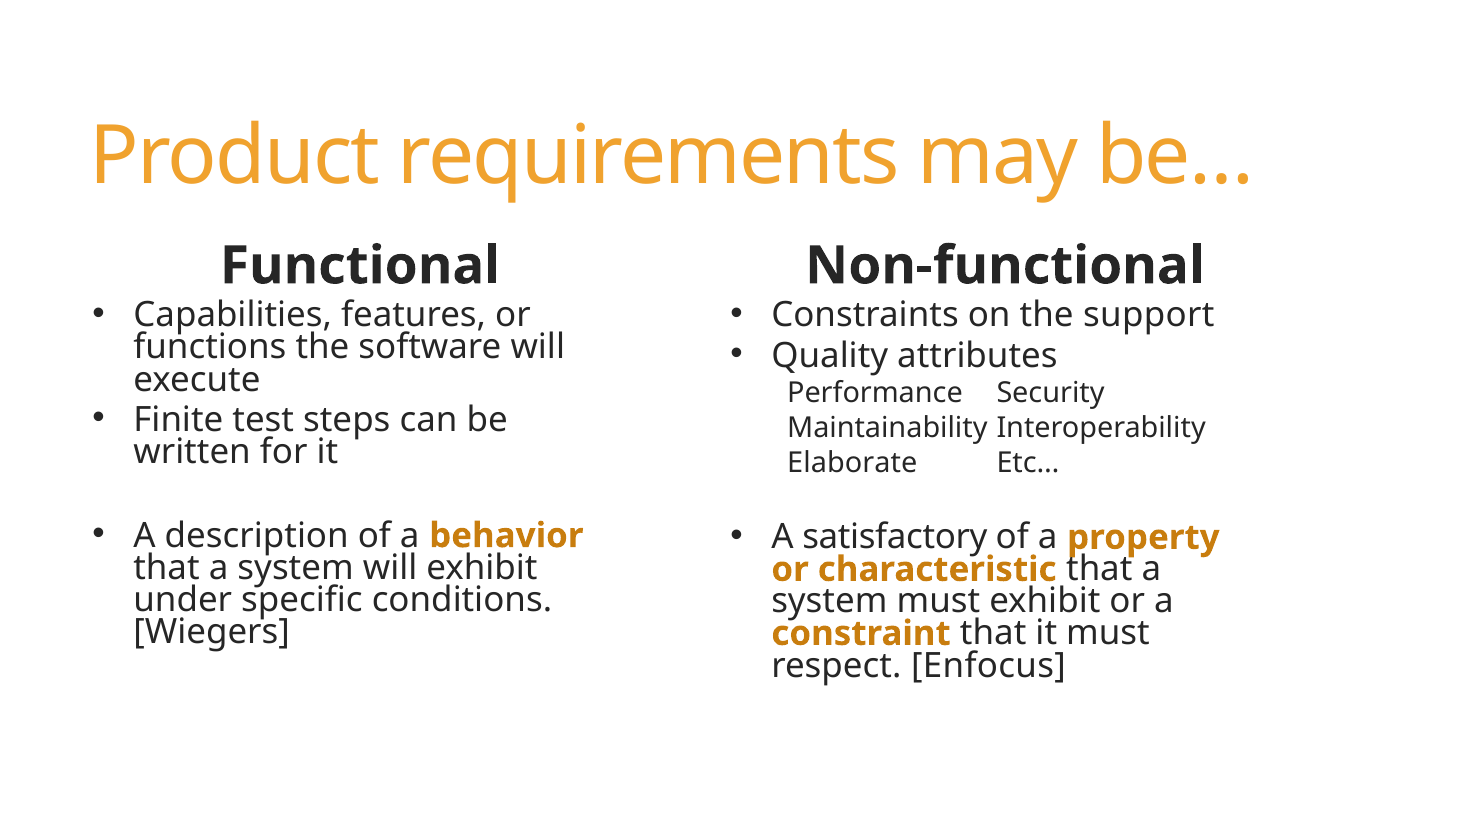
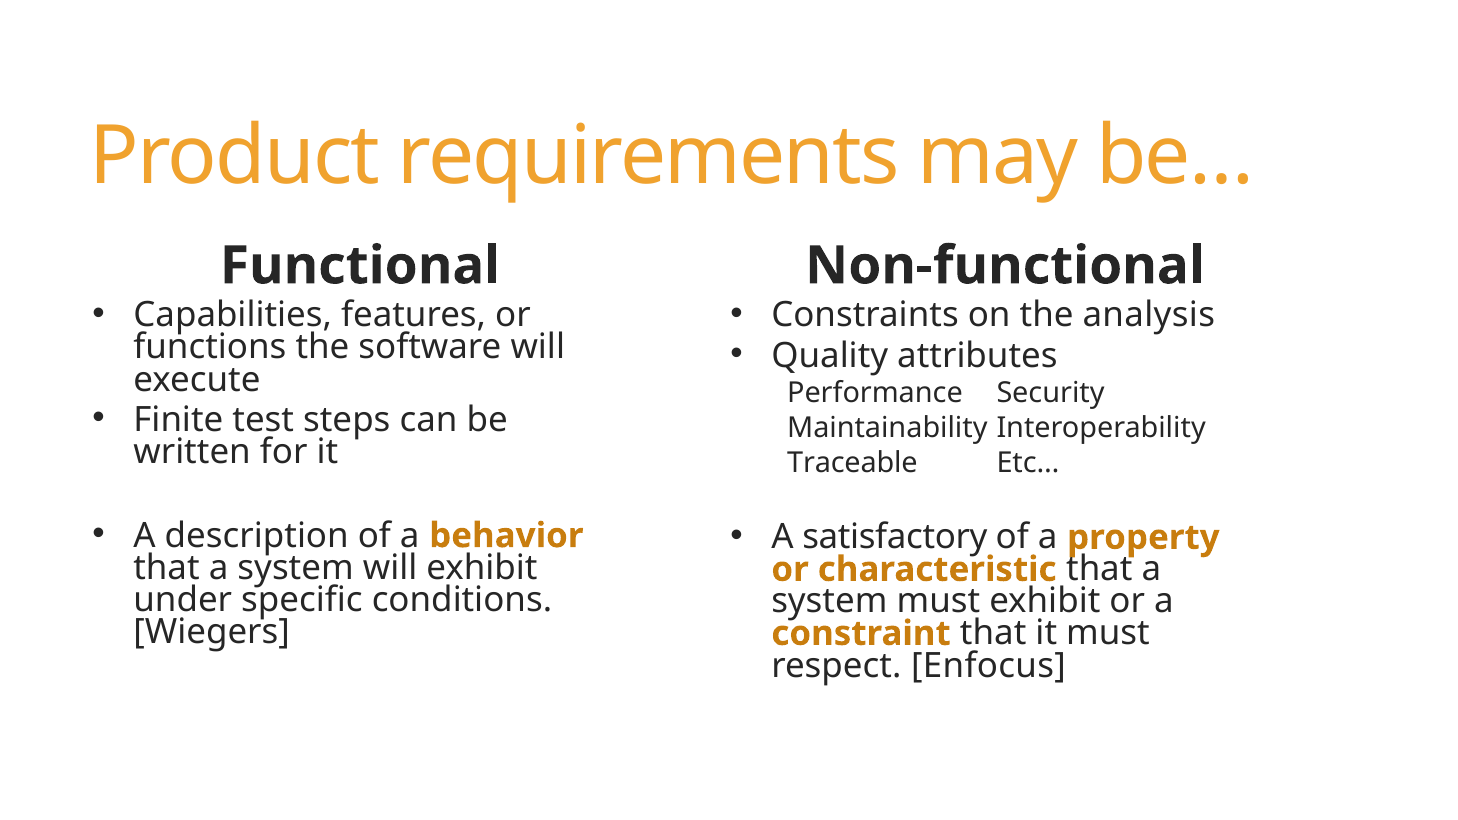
support: support -> analysis
Elaborate: Elaborate -> Traceable
